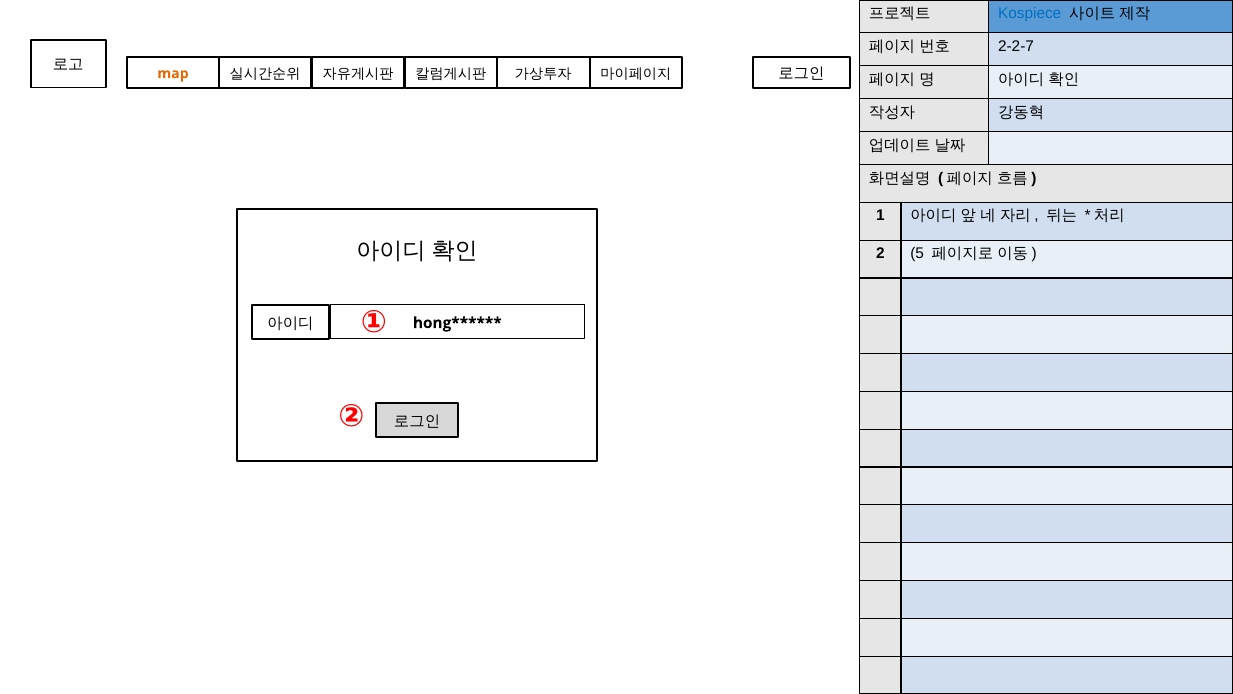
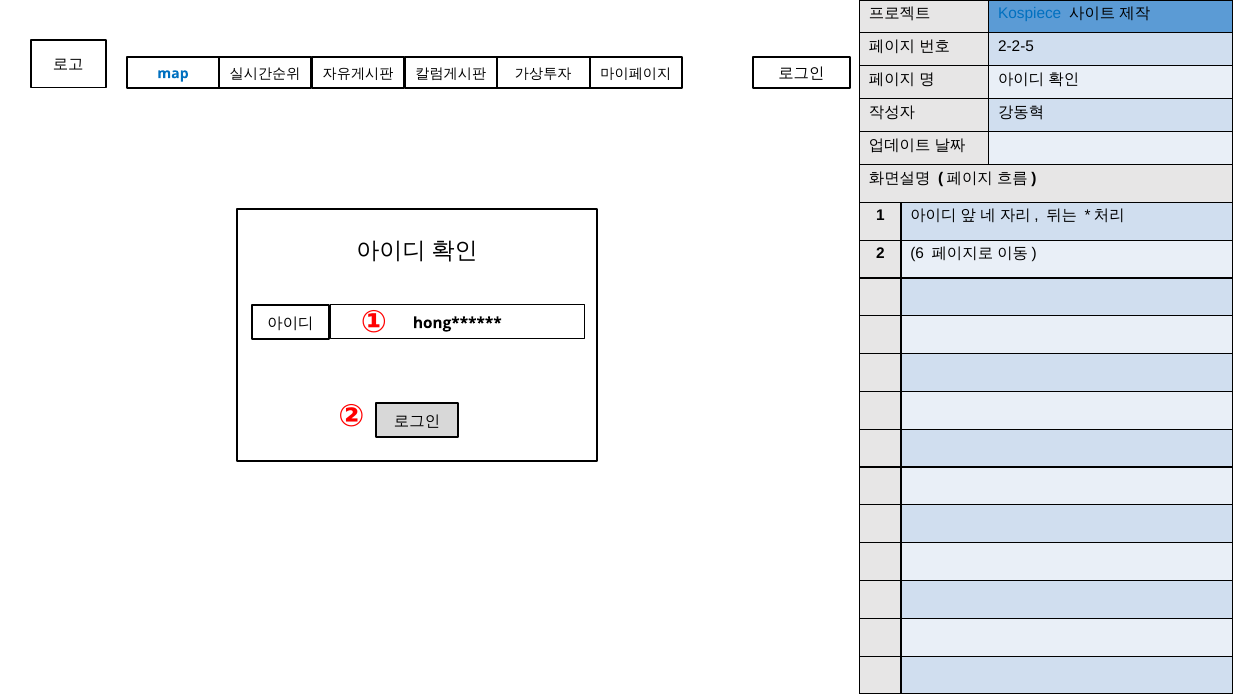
2-2-7: 2-2-7 -> 2-2-5
map colour: orange -> blue
5: 5 -> 6
